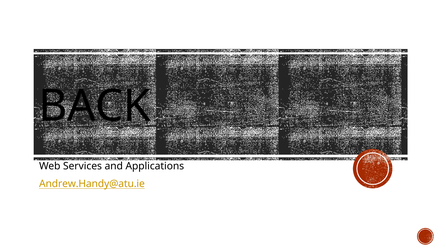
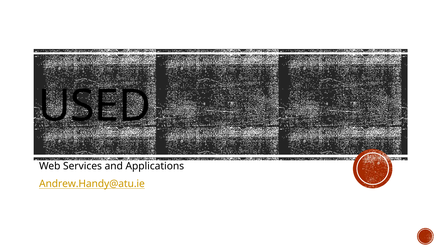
BACK: BACK -> USED
